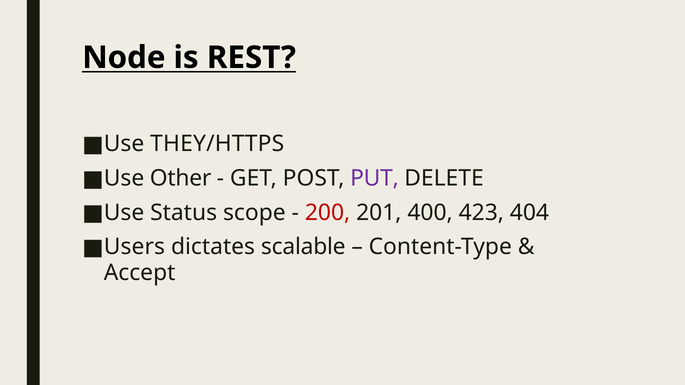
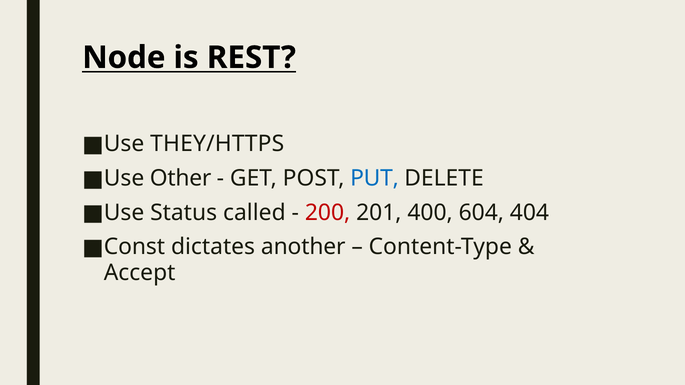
PUT colour: purple -> blue
scope: scope -> called
423: 423 -> 604
Users: Users -> Const
scalable: scalable -> another
